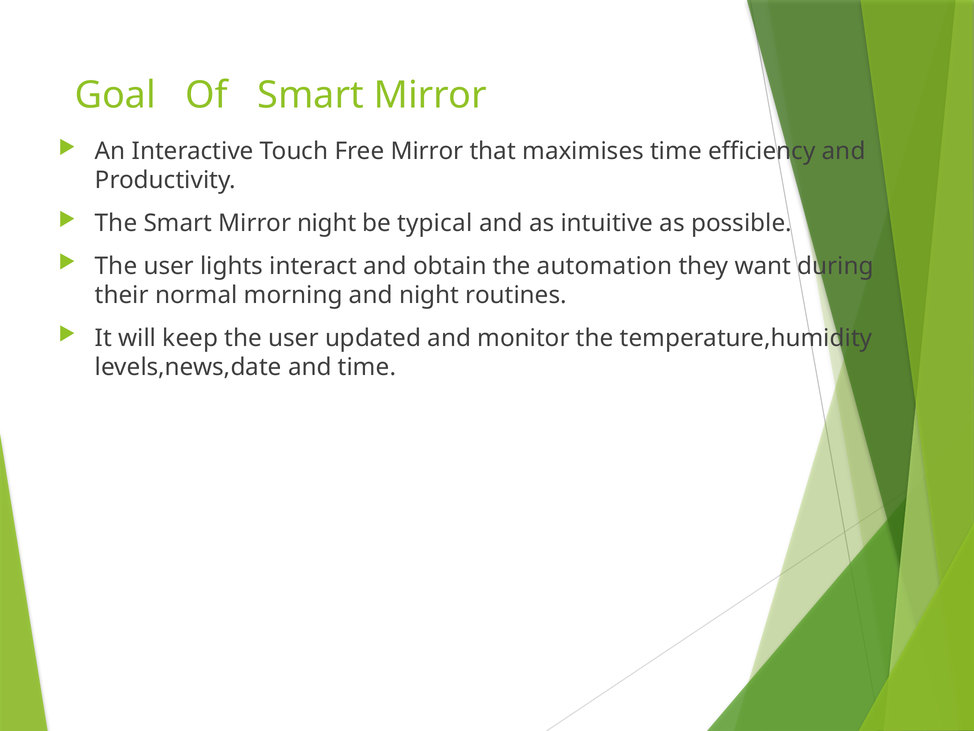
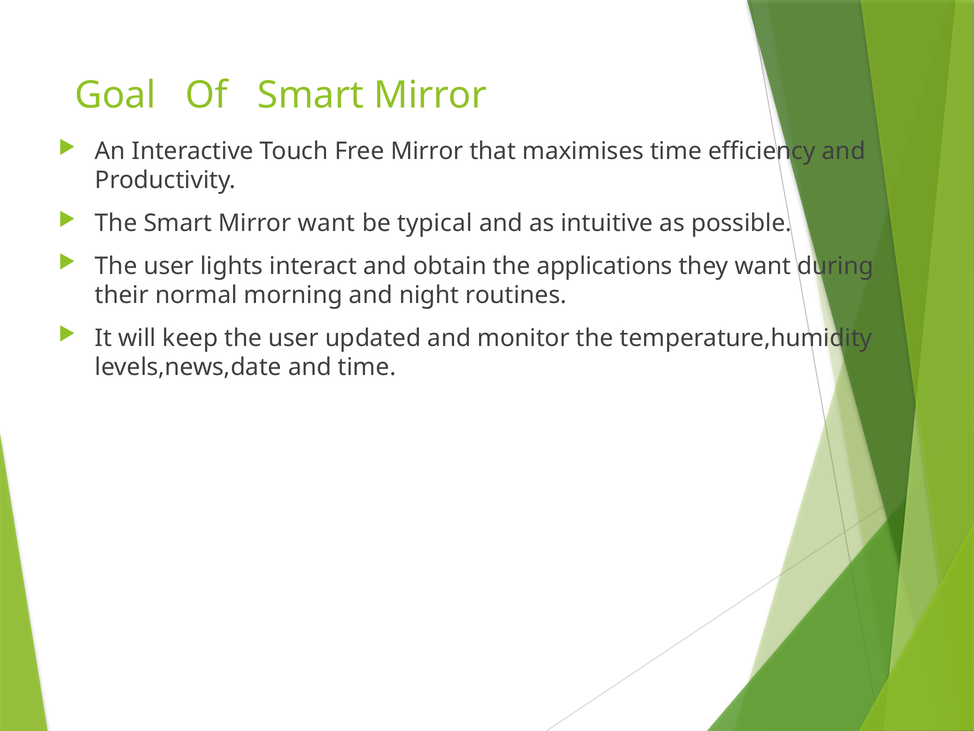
Mirror night: night -> want
automation: automation -> applications
